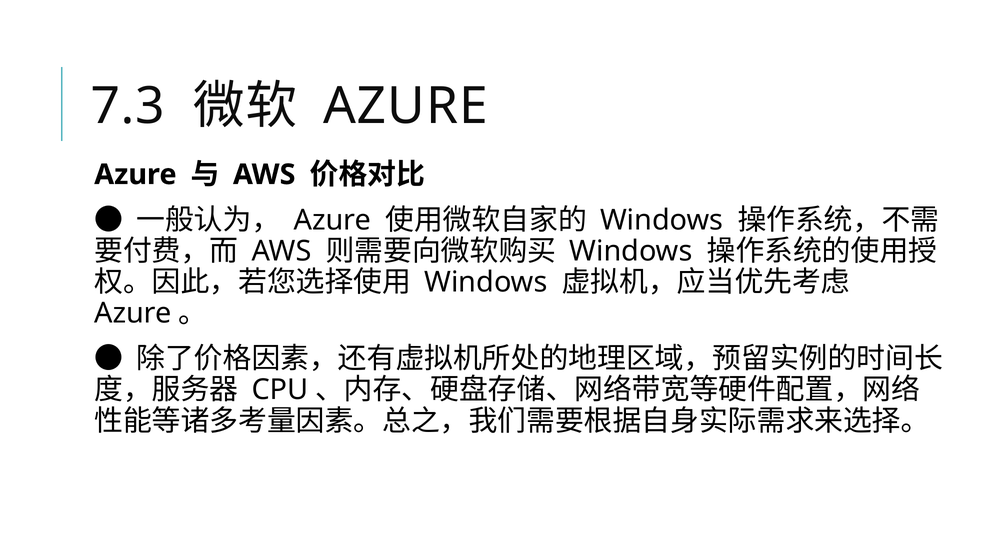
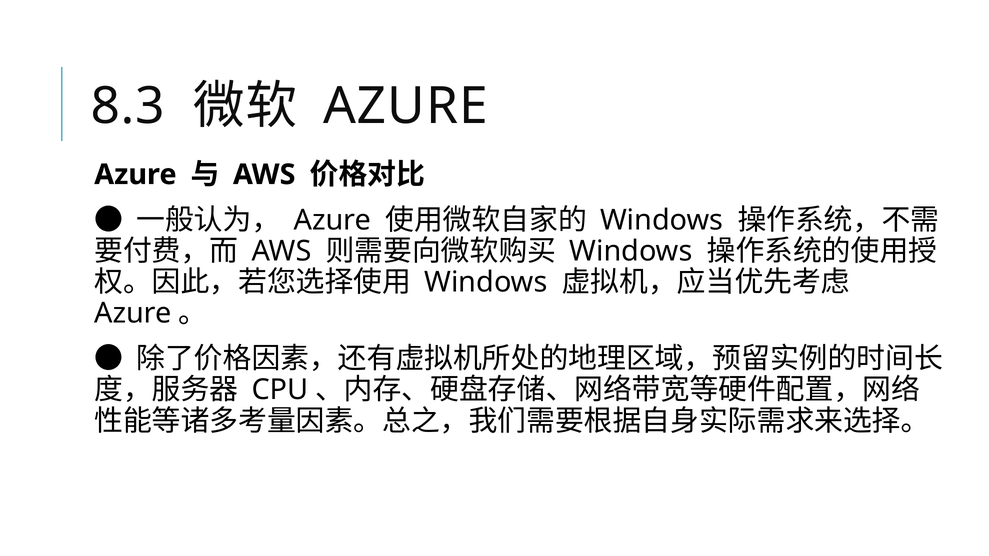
7.3: 7.3 -> 8.3
